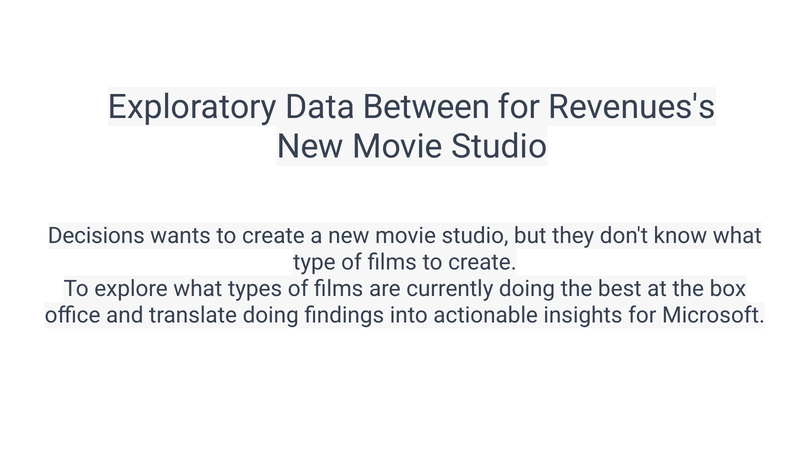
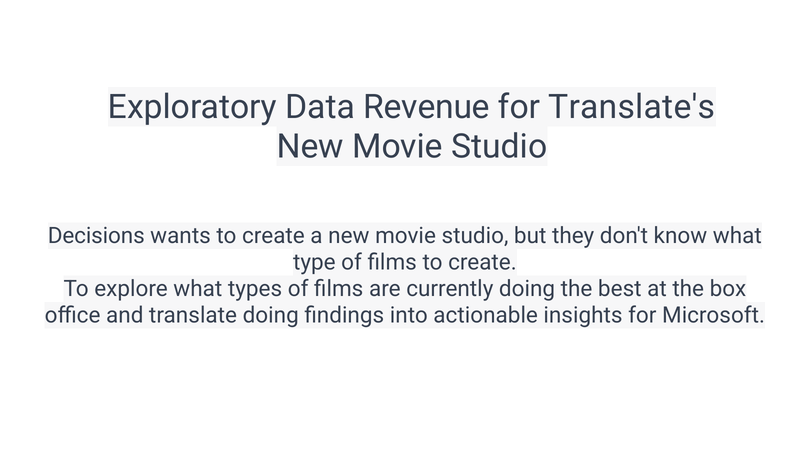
Between: Between -> Revenue
Revenues's: Revenues's -> Translate's
